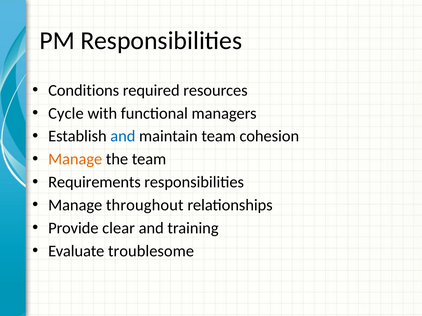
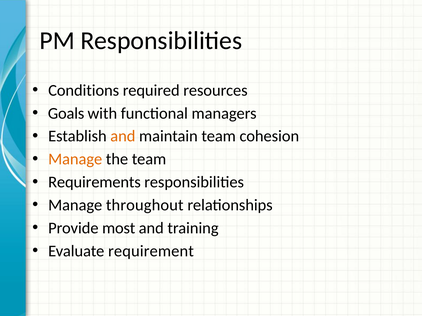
Cycle: Cycle -> Goals
and at (123, 136) colour: blue -> orange
clear: clear -> most
troublesome: troublesome -> requirement
